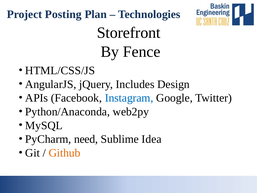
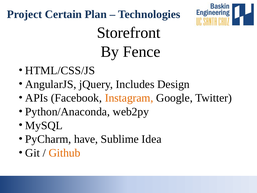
Posting: Posting -> Certain
Instagram colour: blue -> orange
need: need -> have
